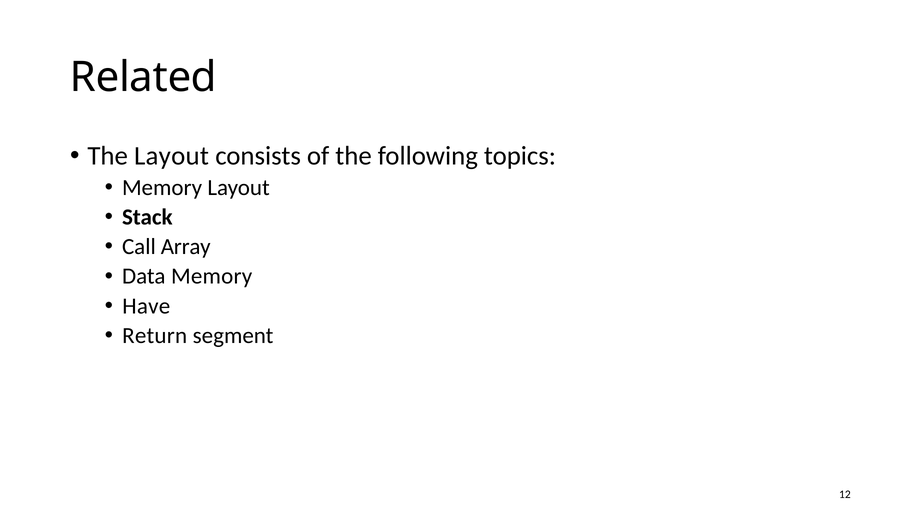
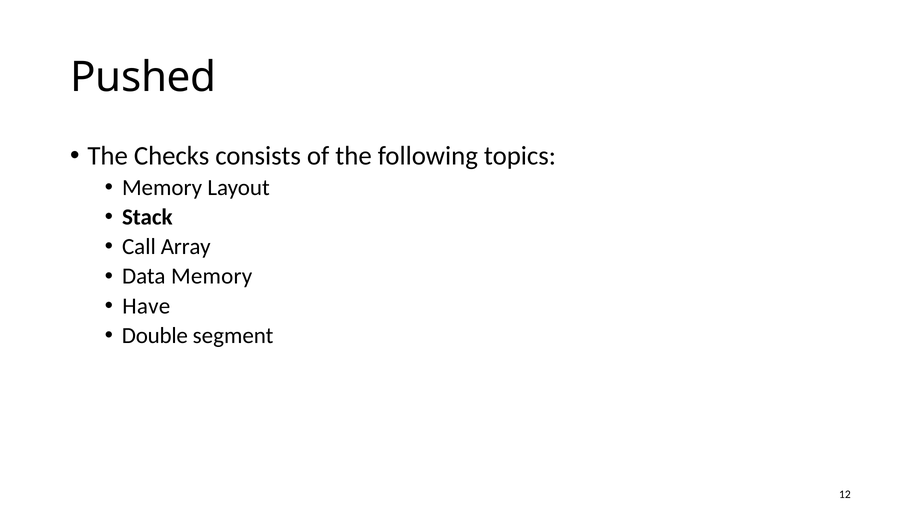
Related: Related -> Pushed
The Layout: Layout -> Checks
Return: Return -> Double
